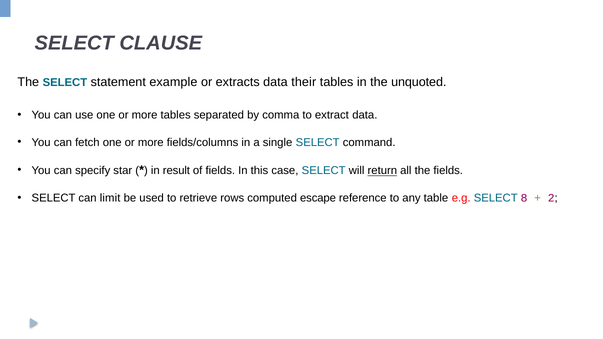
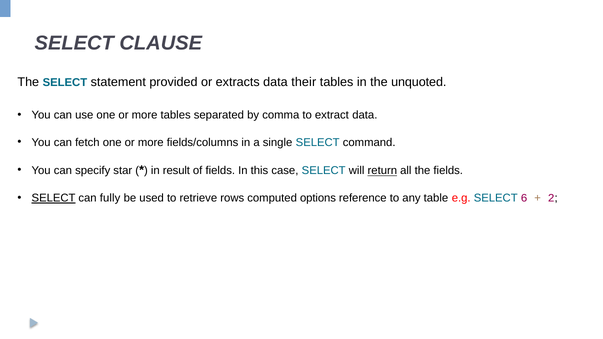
example: example -> provided
SELECT at (54, 198) underline: none -> present
limit: limit -> fully
escape: escape -> options
8: 8 -> 6
